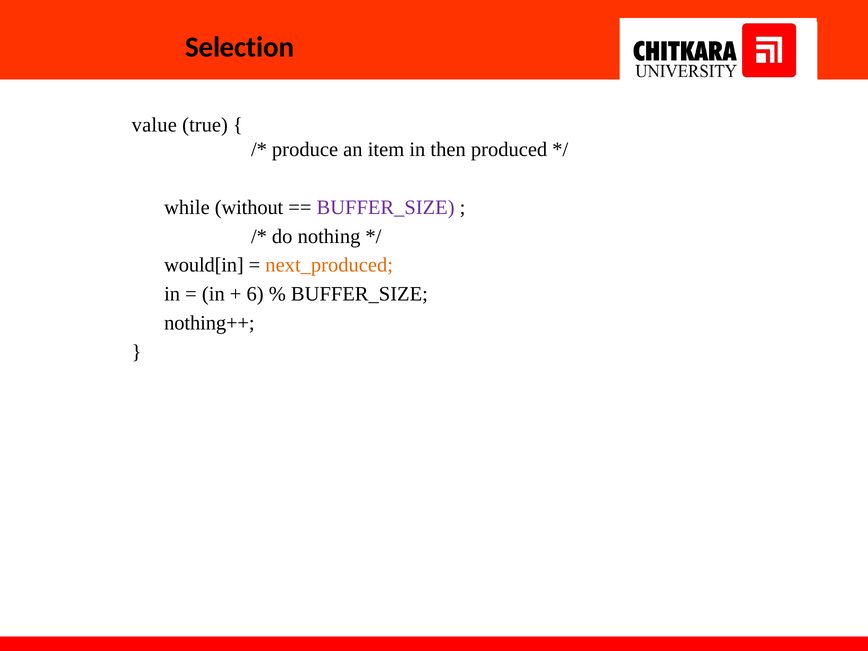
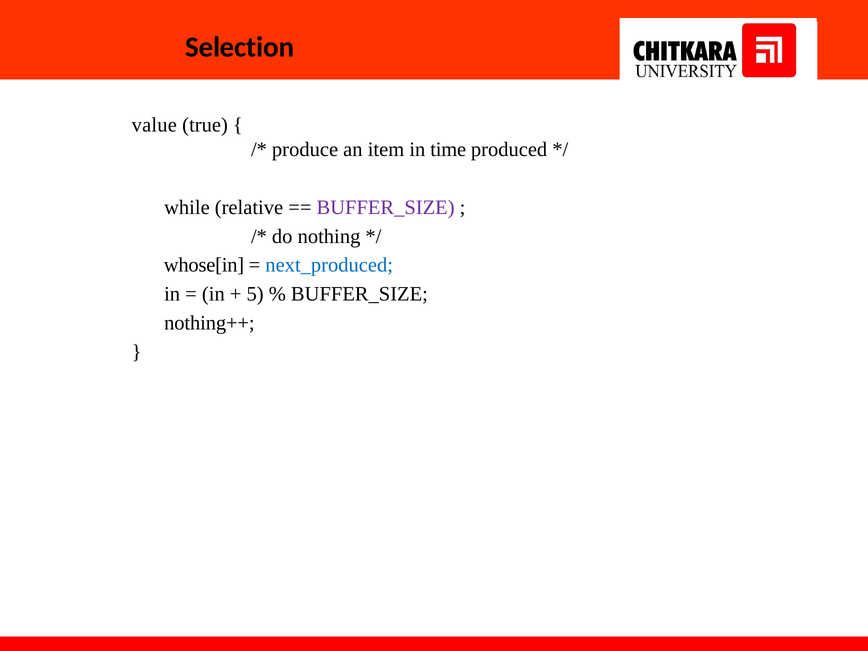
then: then -> time
without: without -> relative
would[in: would[in -> whose[in
next_produced colour: orange -> blue
6: 6 -> 5
